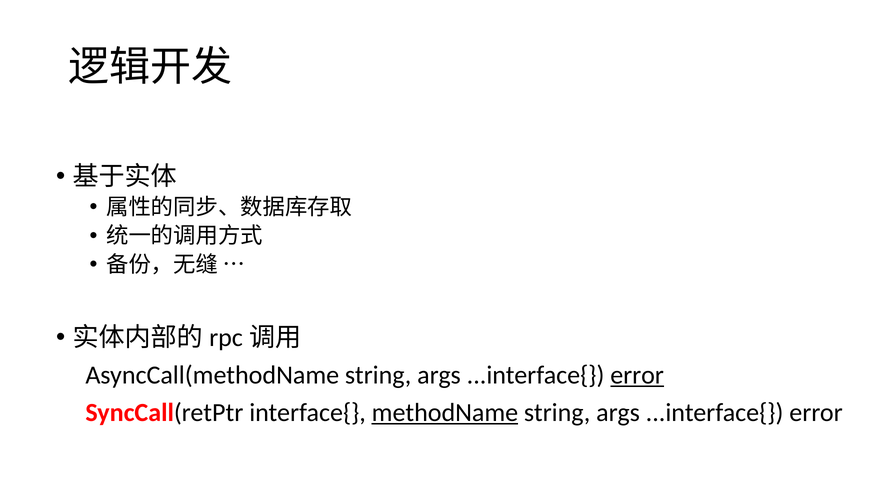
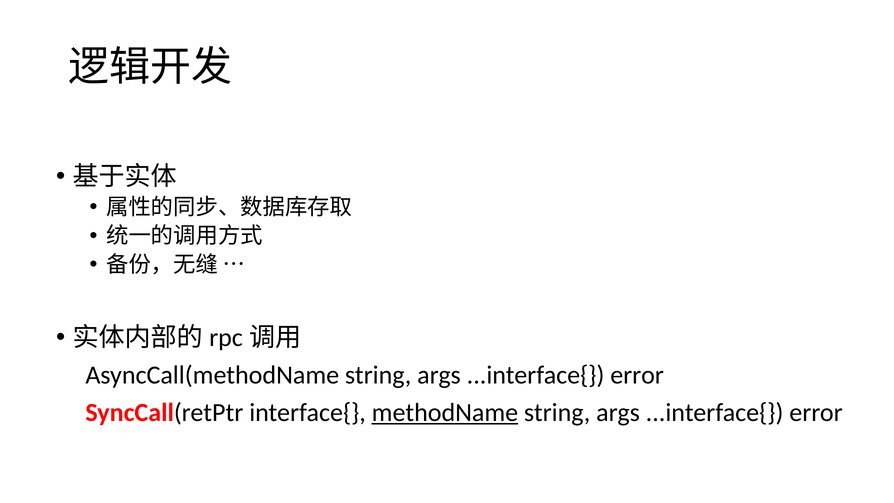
error at (637, 375) underline: present -> none
